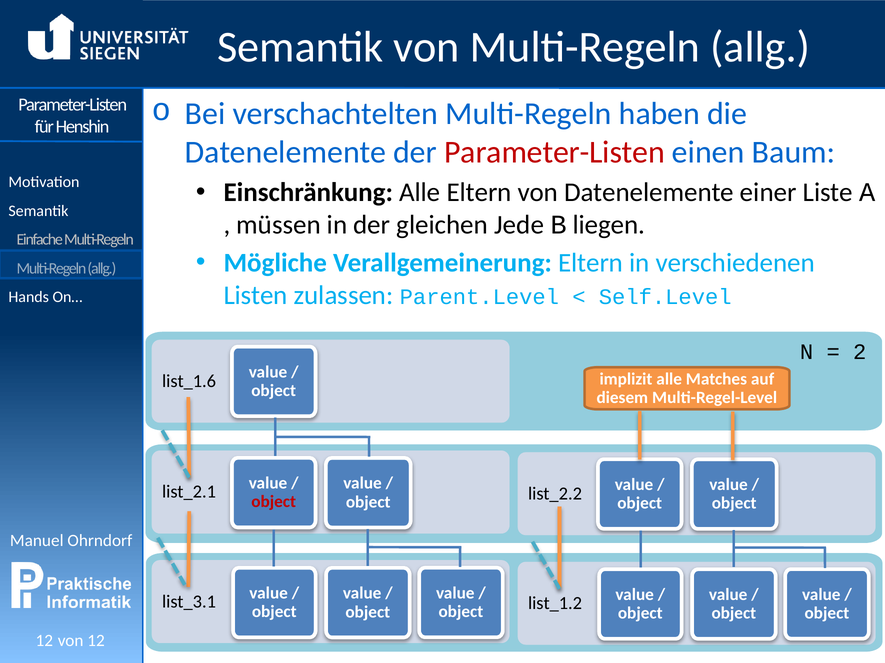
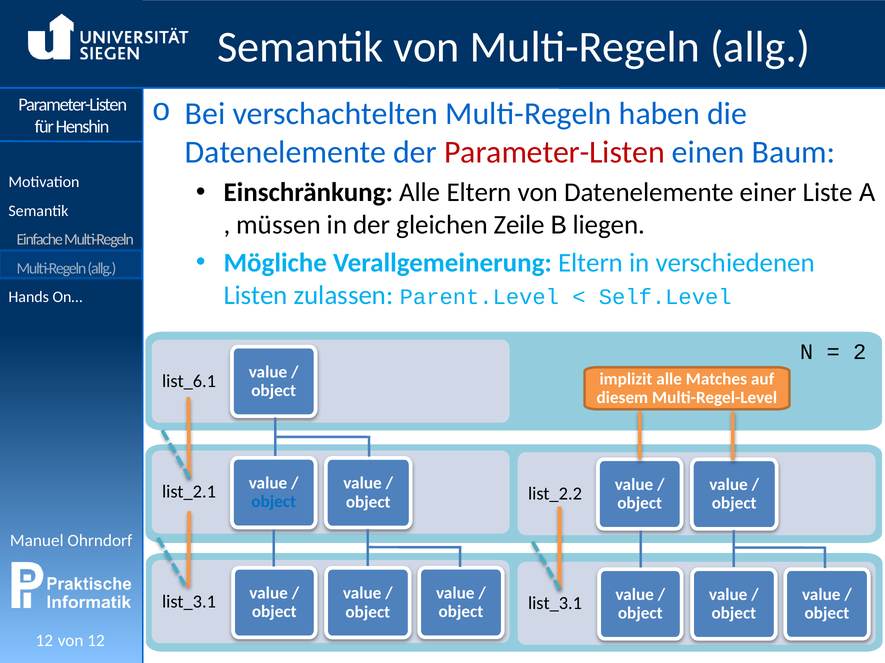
Jede: Jede -> Zeile
list_1.6: list_1.6 -> list_6.1
object at (274, 502) colour: red -> blue
object list_1.2: list_1.2 -> list_3.1
